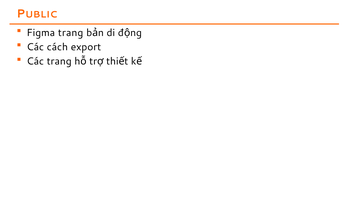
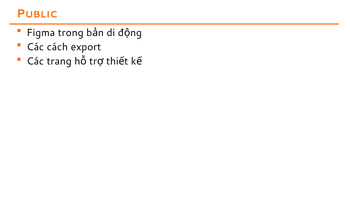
Figma trang: trang -> trong
